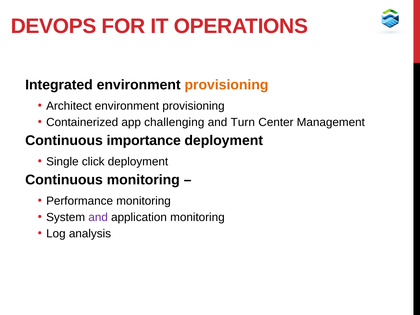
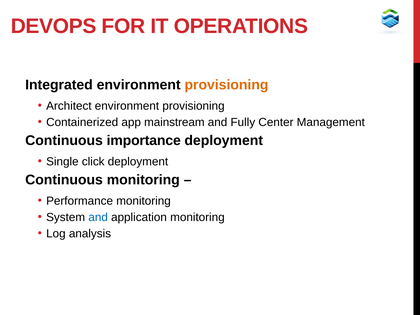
challenging: challenging -> mainstream
Turn: Turn -> Fully
and at (98, 217) colour: purple -> blue
